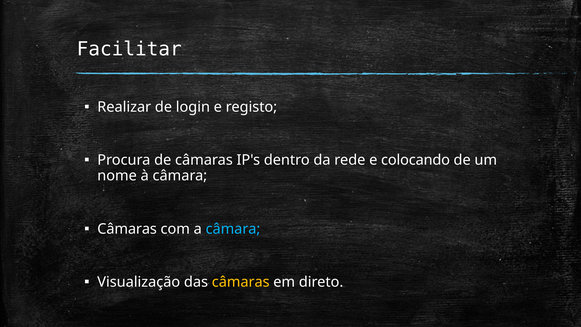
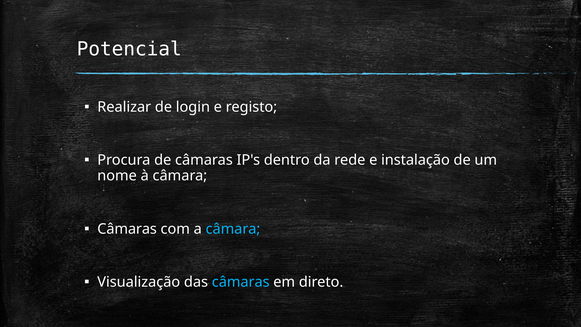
Facilitar: Facilitar -> Potencial
colocando: colocando -> instalação
câmaras at (241, 282) colour: yellow -> light blue
